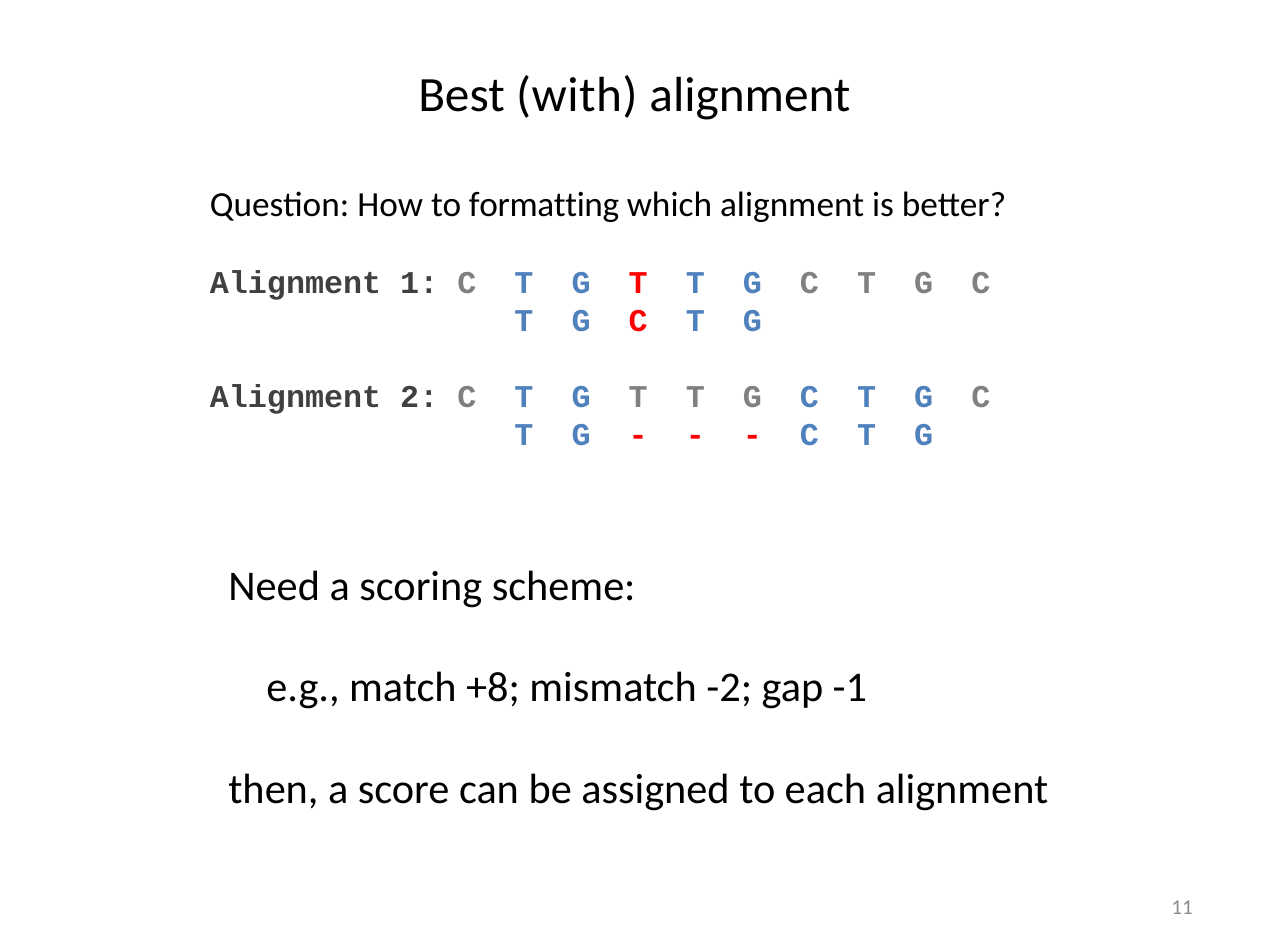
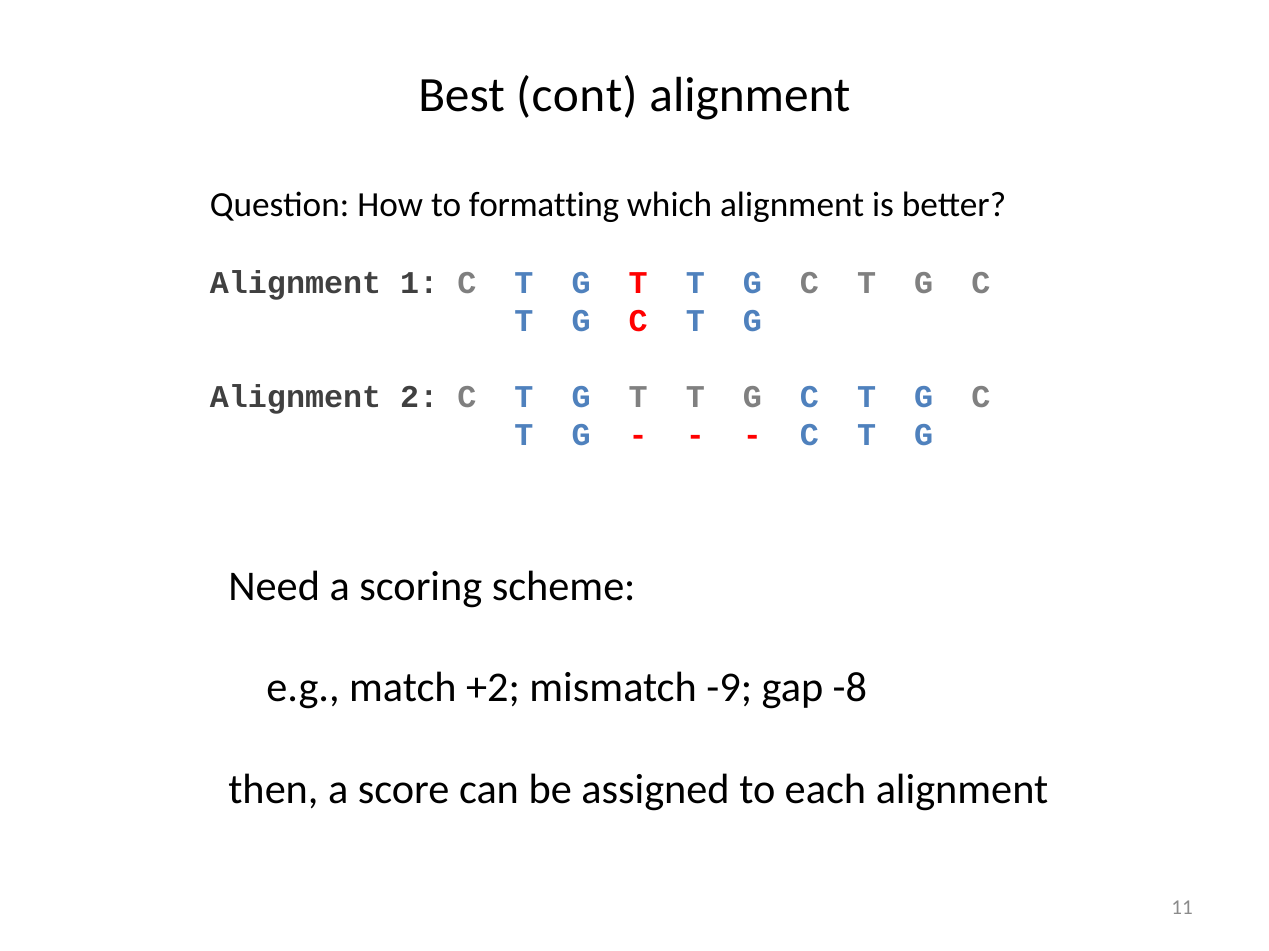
with: with -> cont
+8: +8 -> +2
-2: -2 -> -9
-1: -1 -> -8
